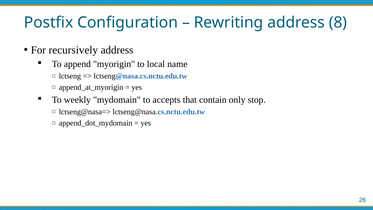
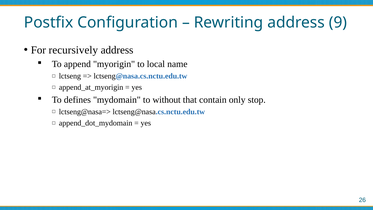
8: 8 -> 9
weekly: weekly -> defines
accepts: accepts -> without
